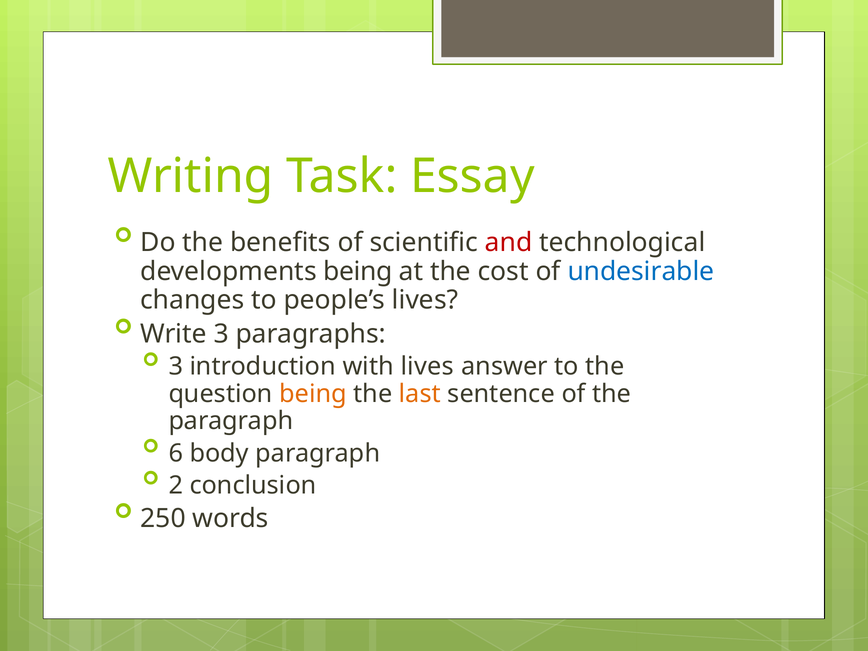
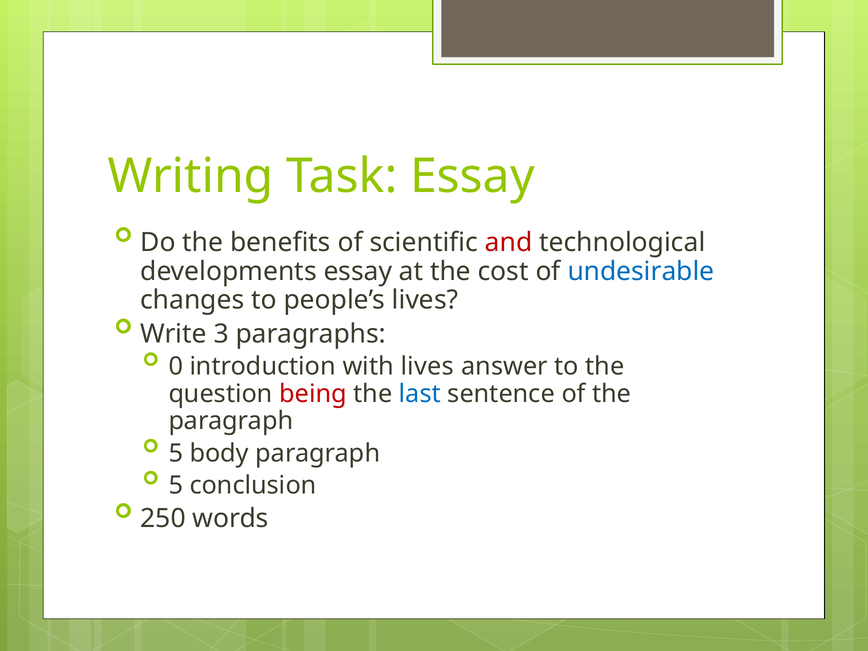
developments being: being -> essay
3 at (176, 366): 3 -> 0
being at (313, 394) colour: orange -> red
last colour: orange -> blue
6 at (176, 453): 6 -> 5
2 at (176, 485): 2 -> 5
